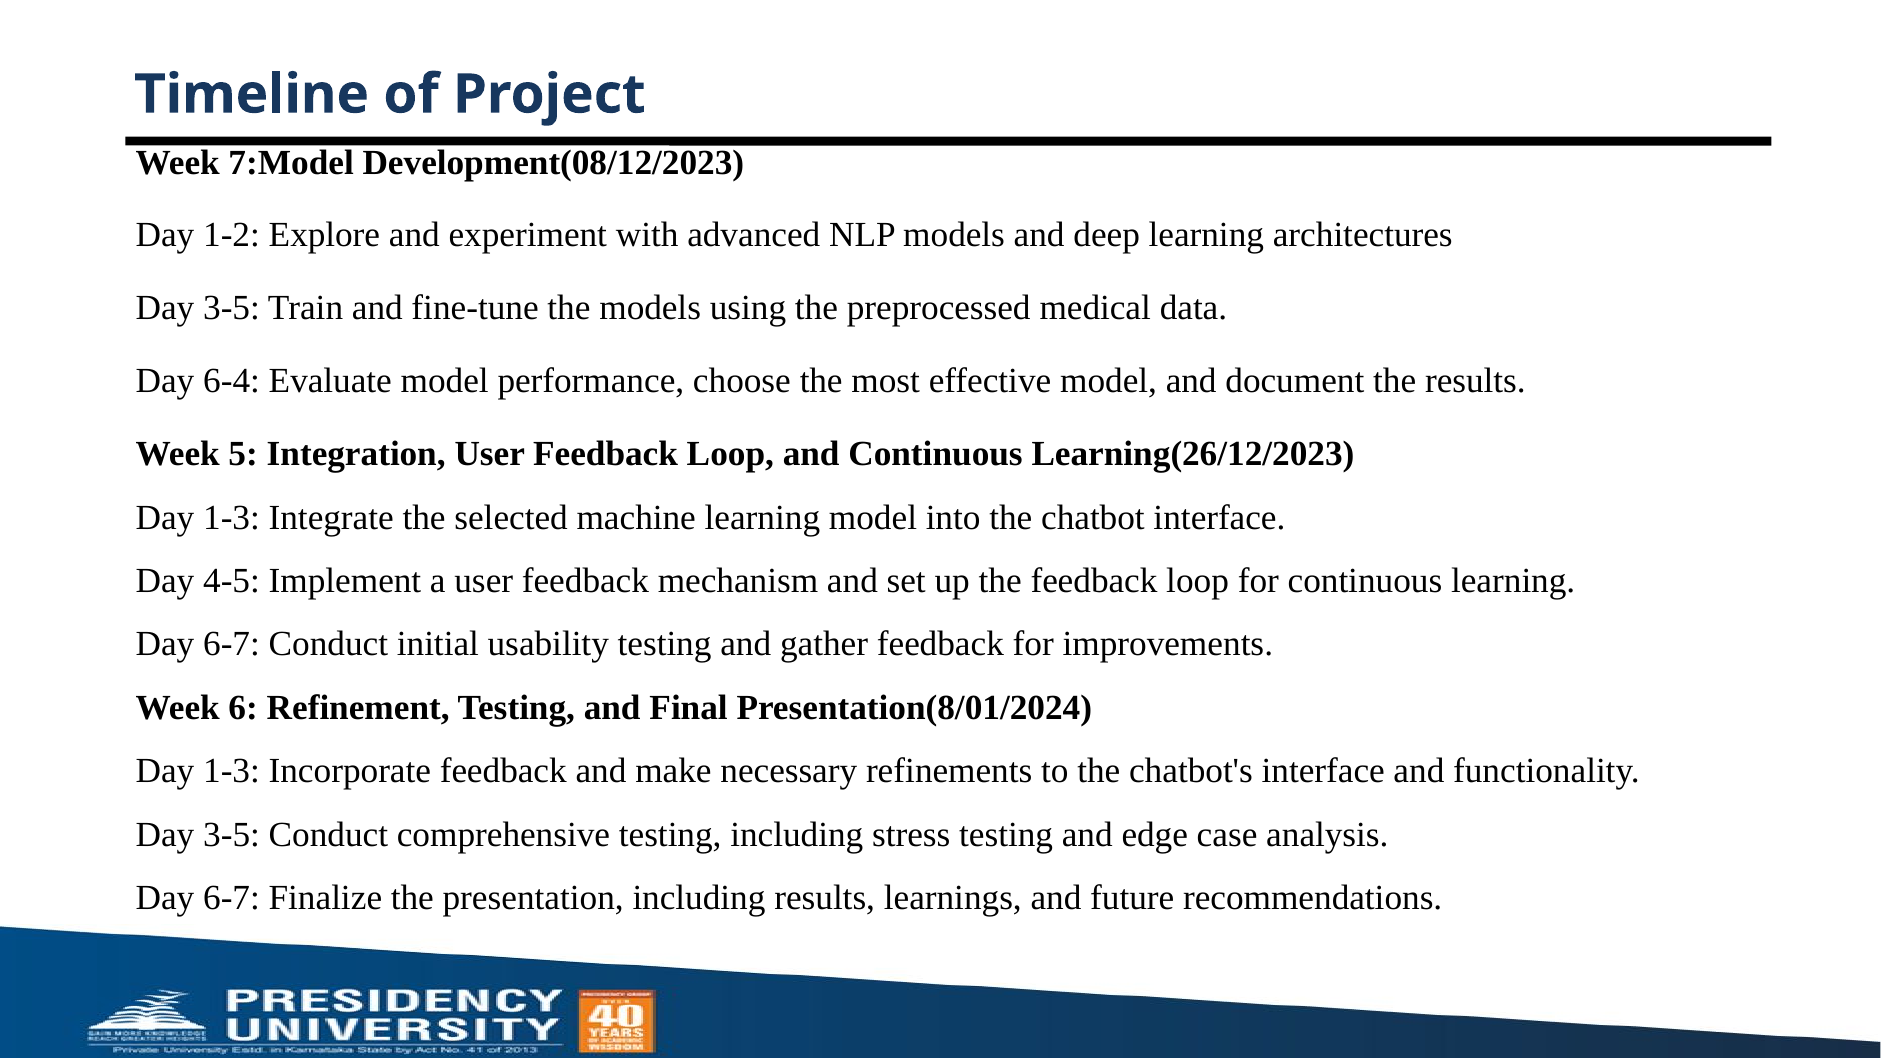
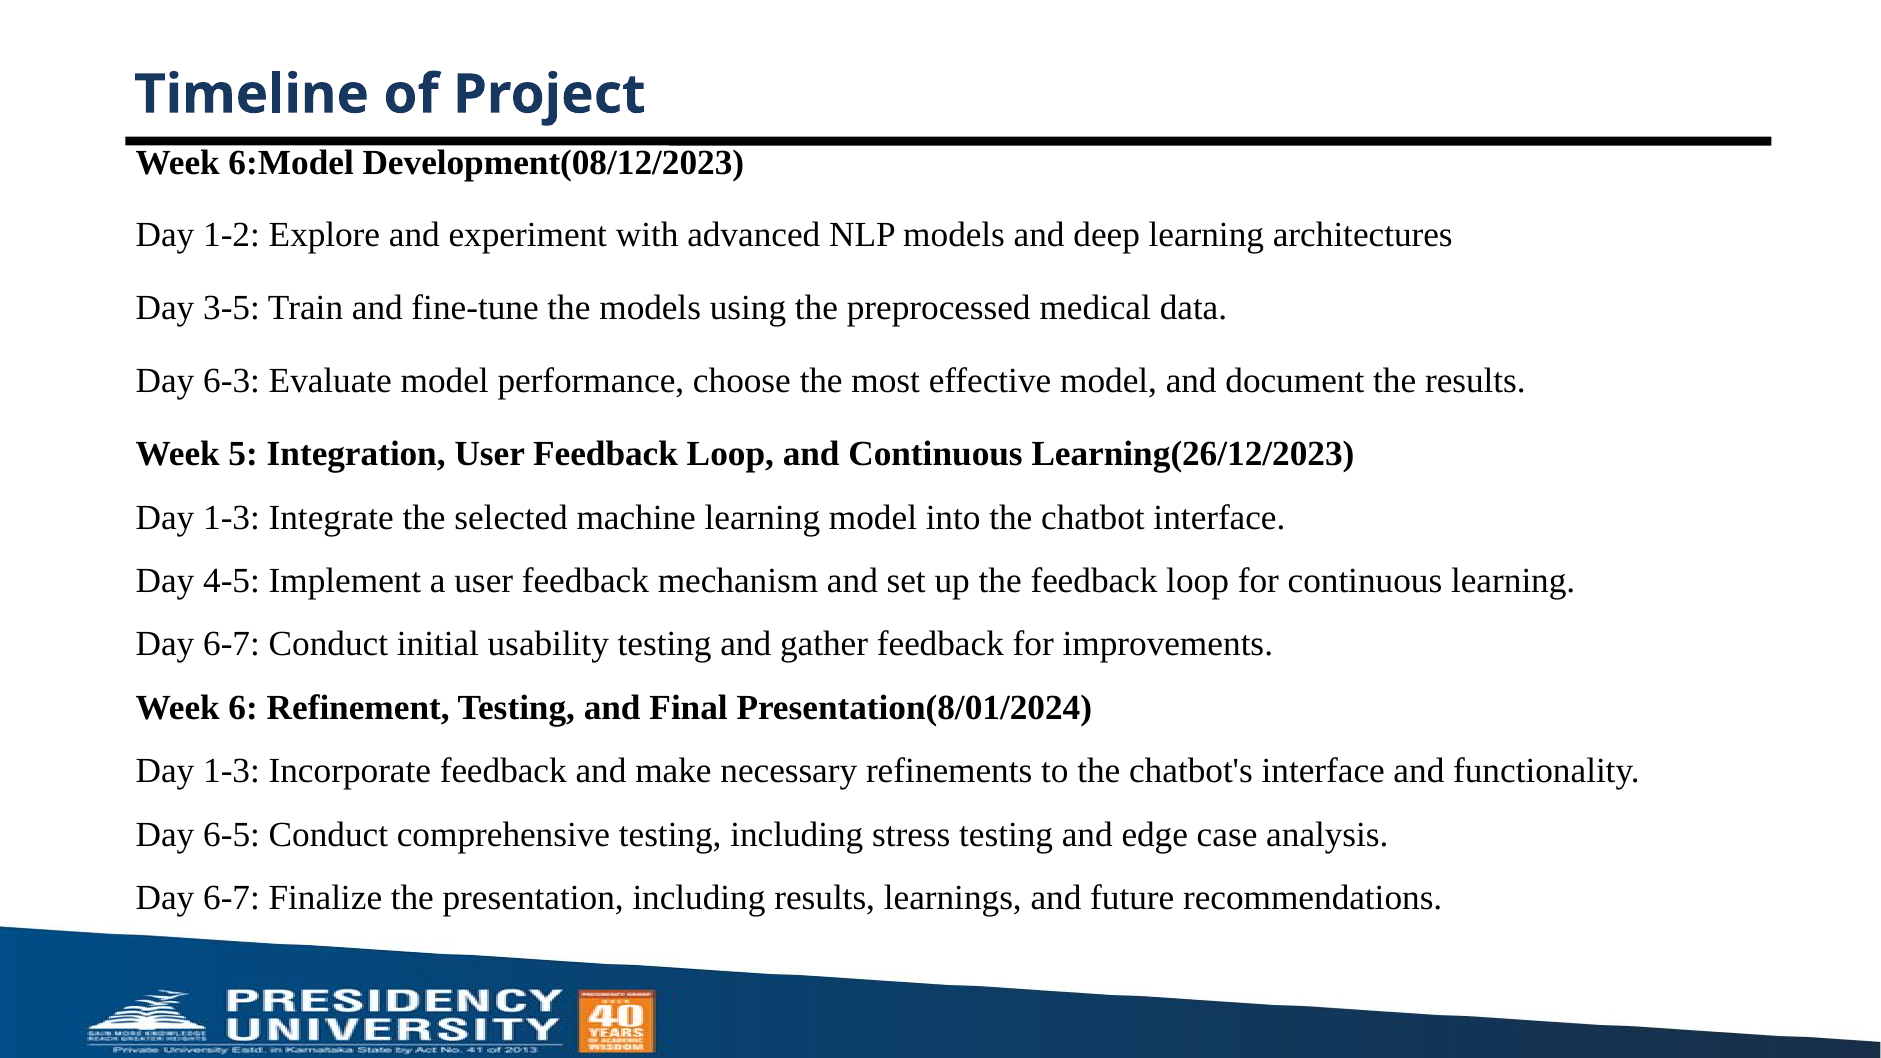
7:Model: 7:Model -> 6:Model
6-4: 6-4 -> 6-3
3-5 at (232, 835): 3-5 -> 6-5
